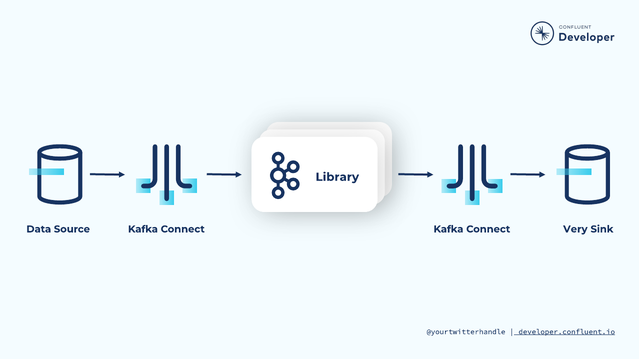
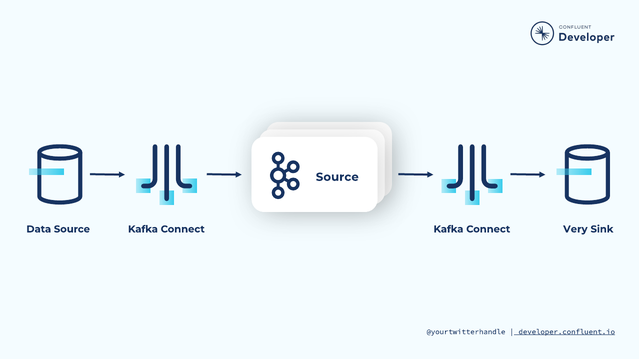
Library at (337, 177): Library -> Source
